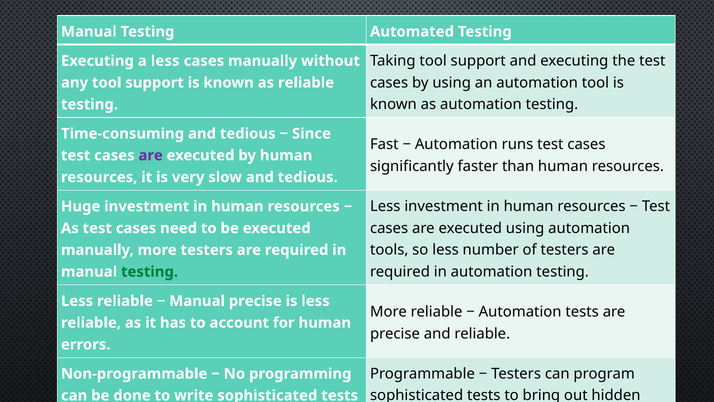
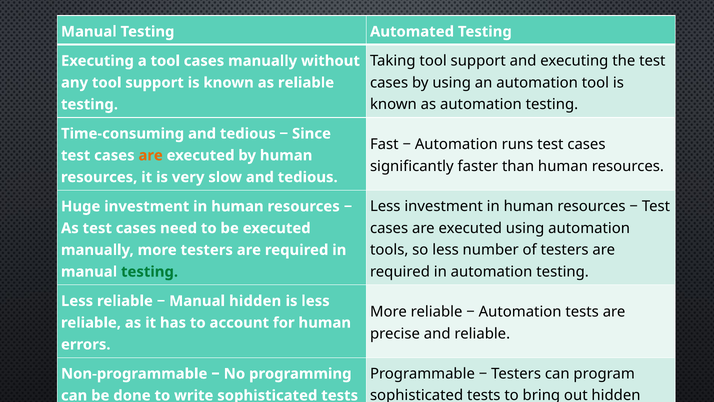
a less: less -> tool
are at (151, 155) colour: purple -> orange
Manual precise: precise -> hidden
